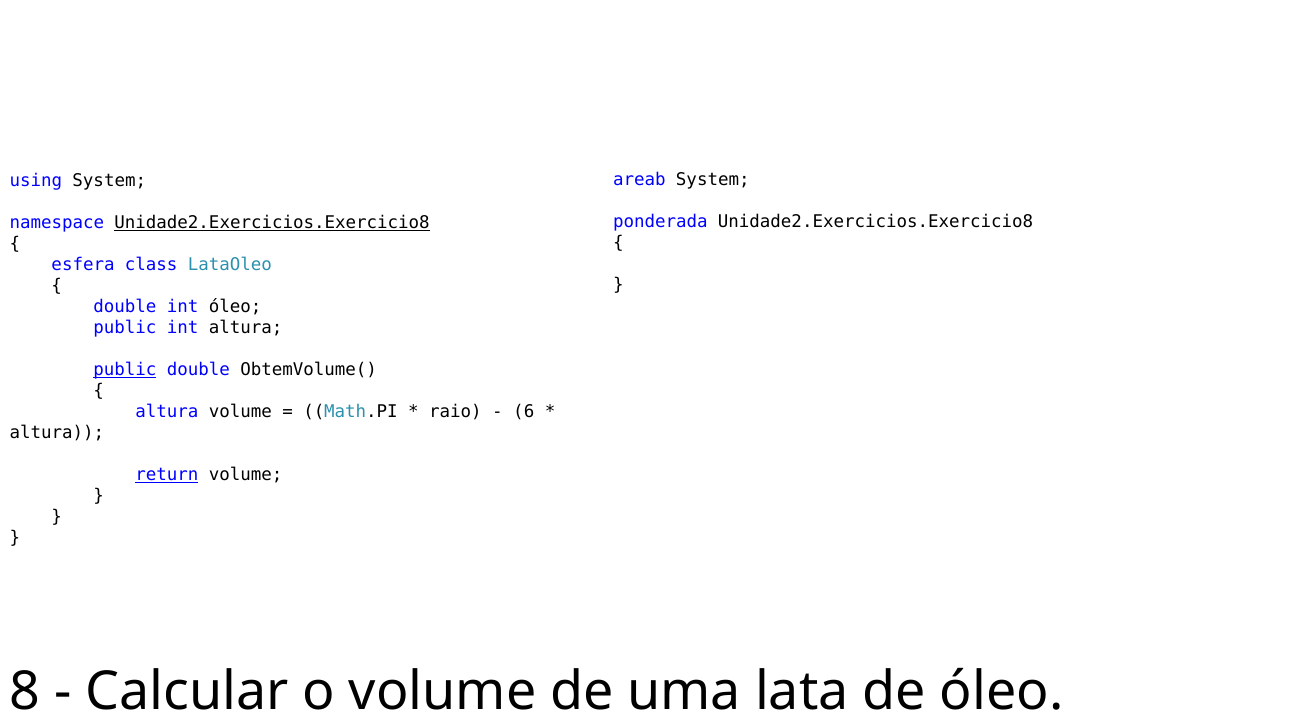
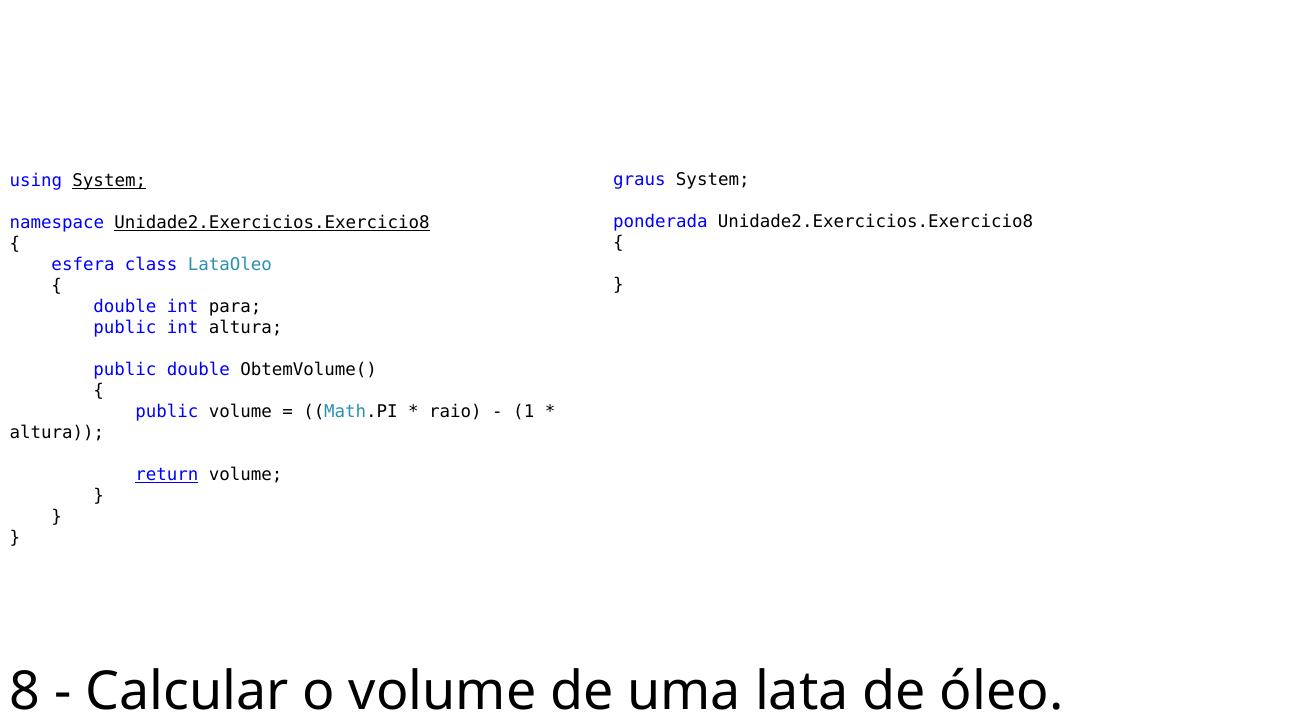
areab: areab -> graus
System at (109, 181) underline: none -> present
int óleo: óleo -> para
public at (125, 370) underline: present -> none
altura at (167, 412): altura -> public
6: 6 -> 1
